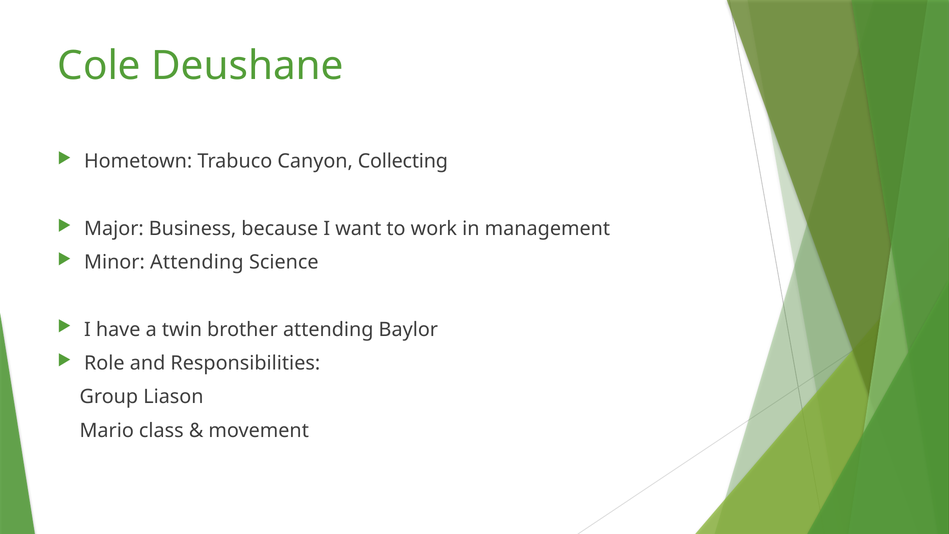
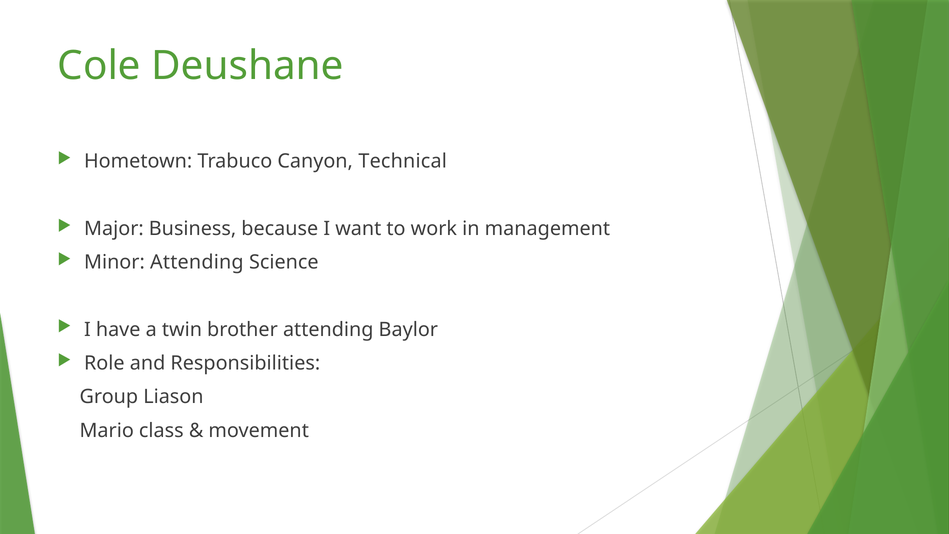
Collecting: Collecting -> Technical
